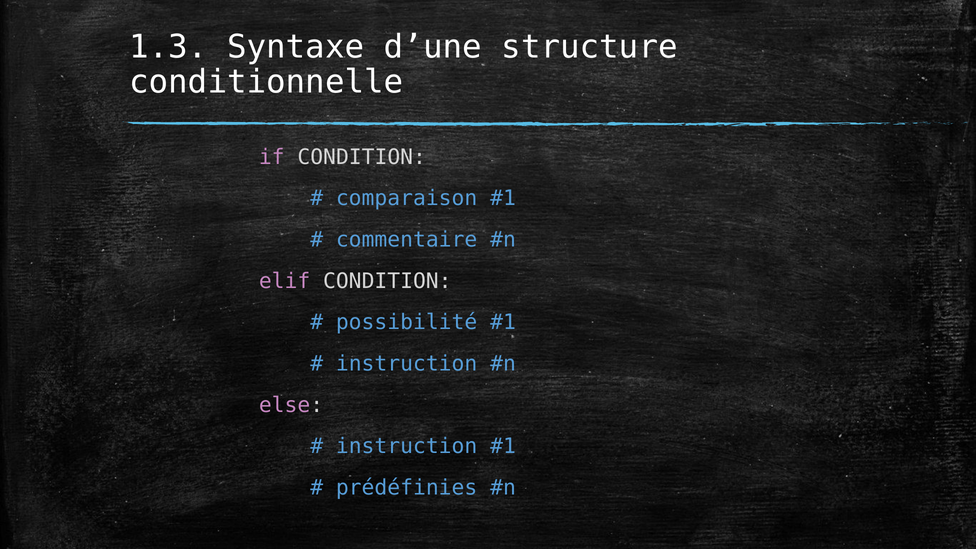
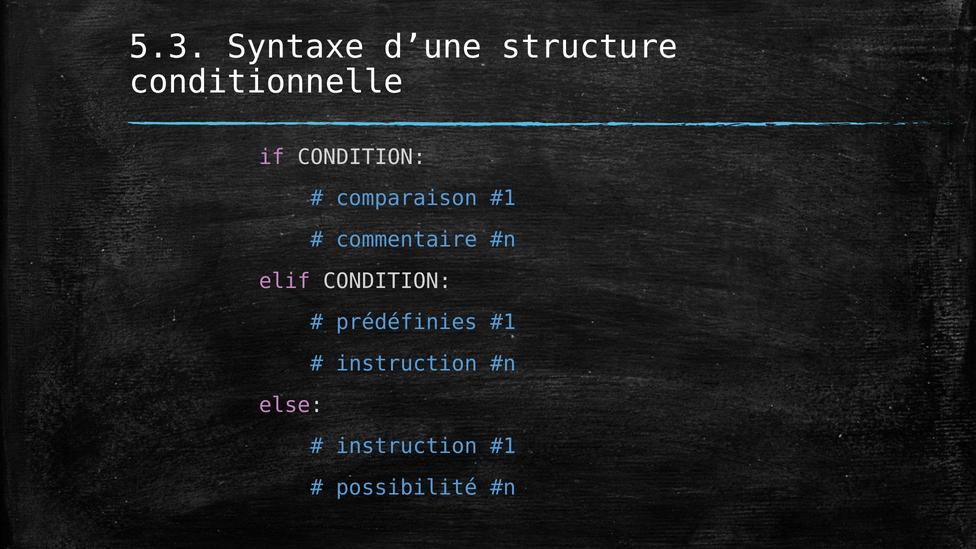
1.3: 1.3 -> 5.3
possibilité: possibilité -> prédéfinies
prédéfinies: prédéfinies -> possibilité
